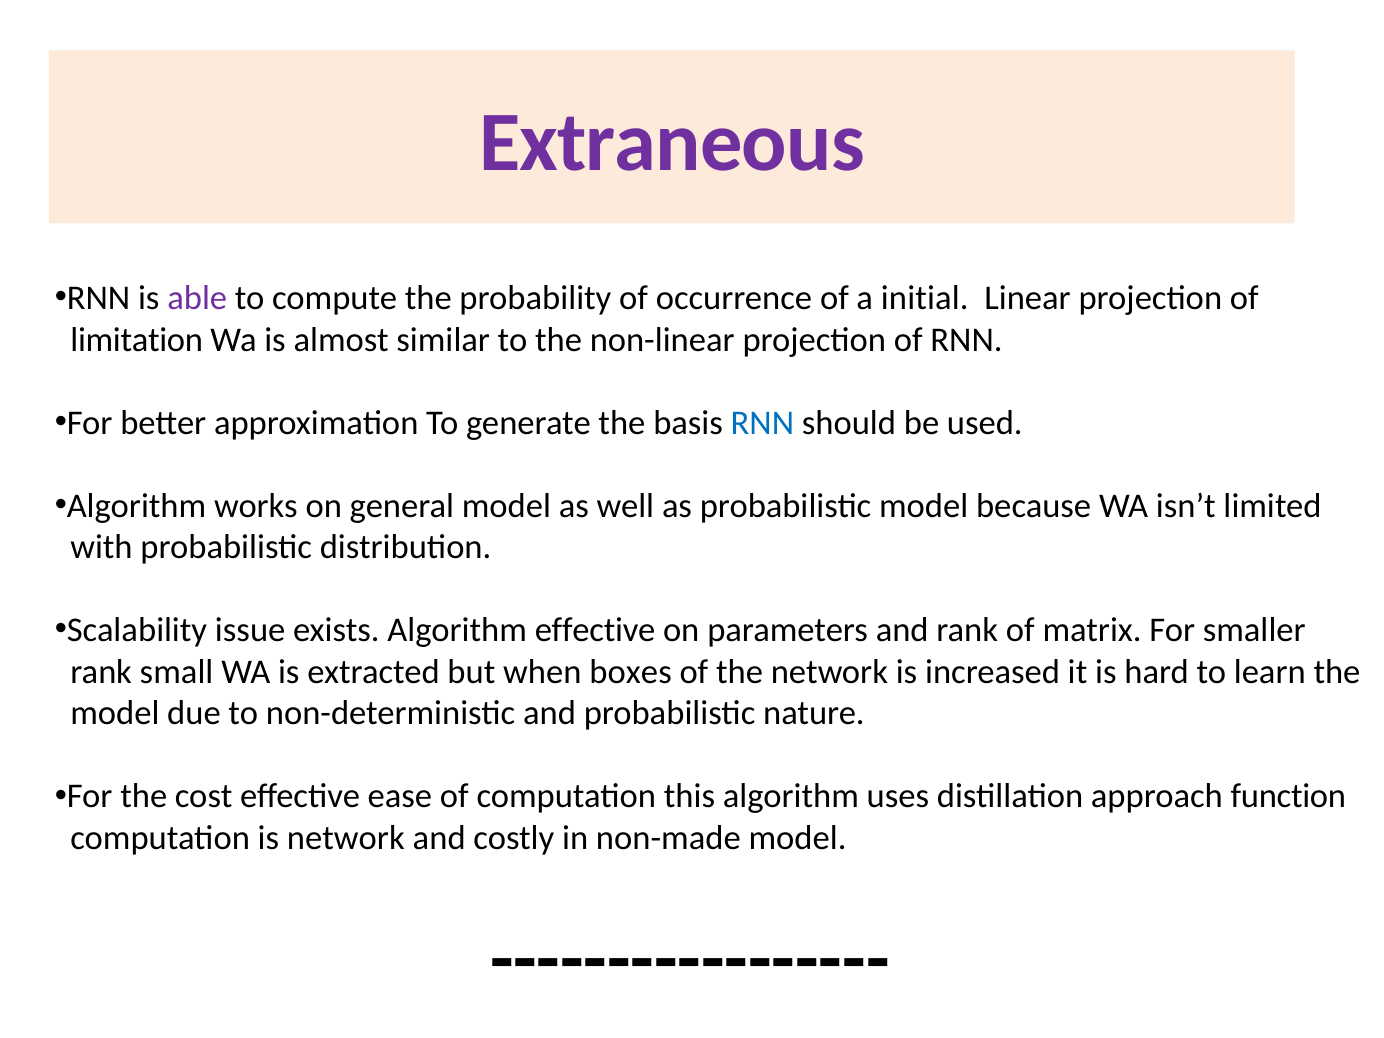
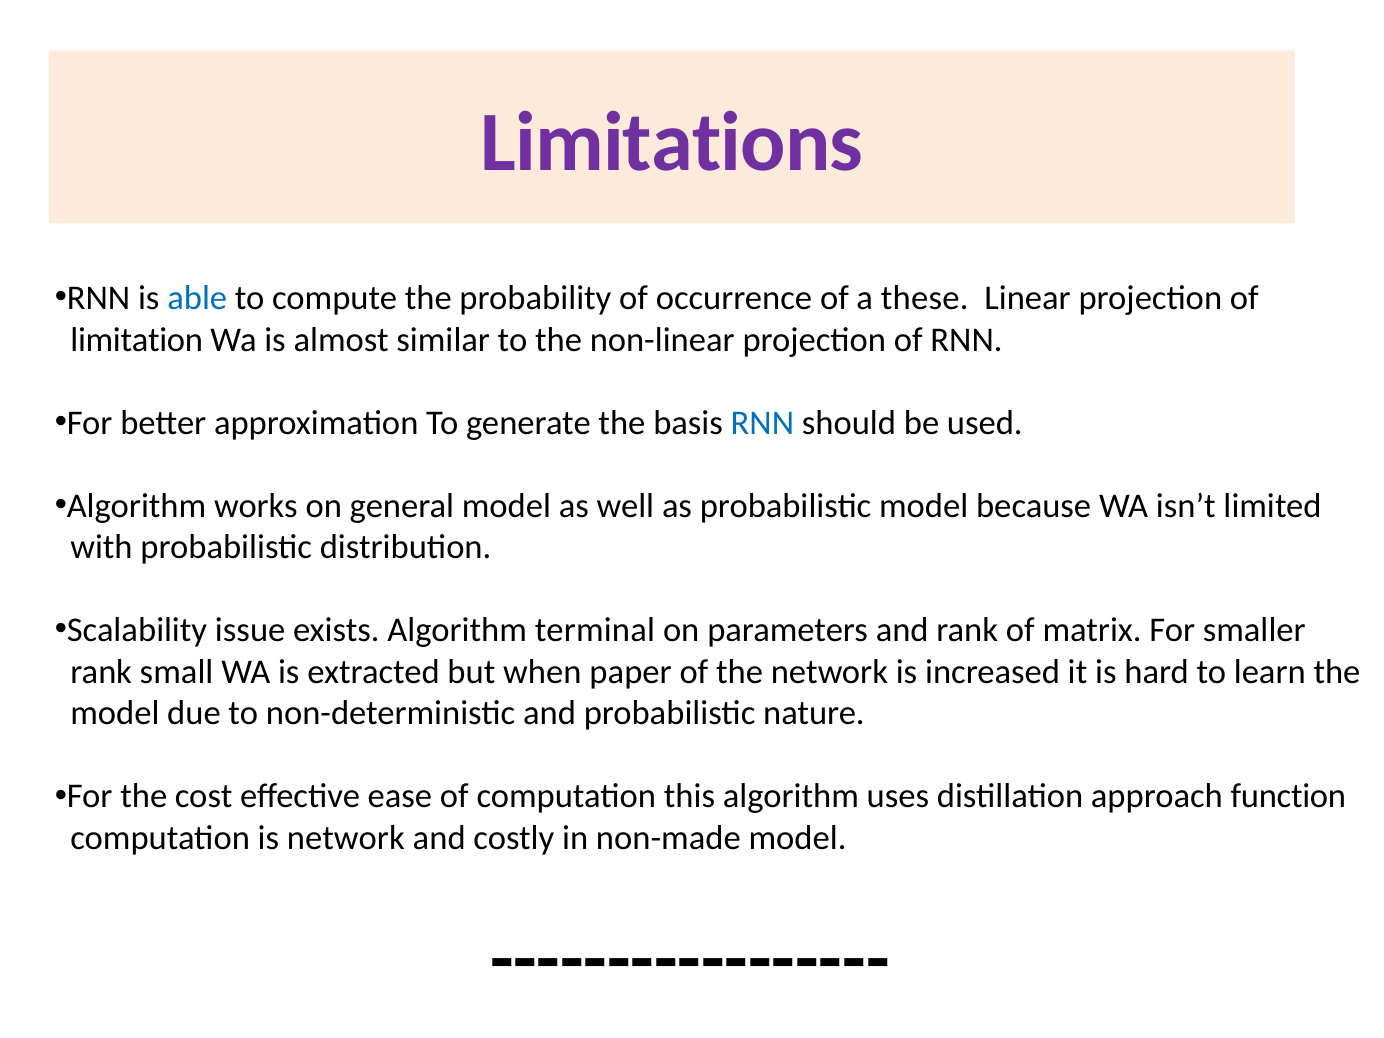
Extraneous: Extraneous -> Limitations
able colour: purple -> blue
initial: initial -> these
Algorithm effective: effective -> terminal
boxes: boxes -> paper
